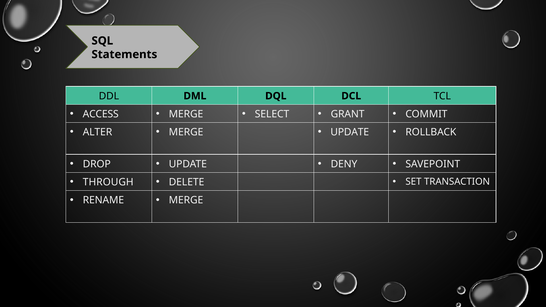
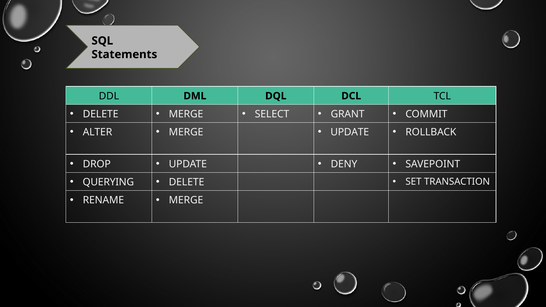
ACCESS at (101, 114): ACCESS -> DELETE
THROUGH: THROUGH -> QUERYING
